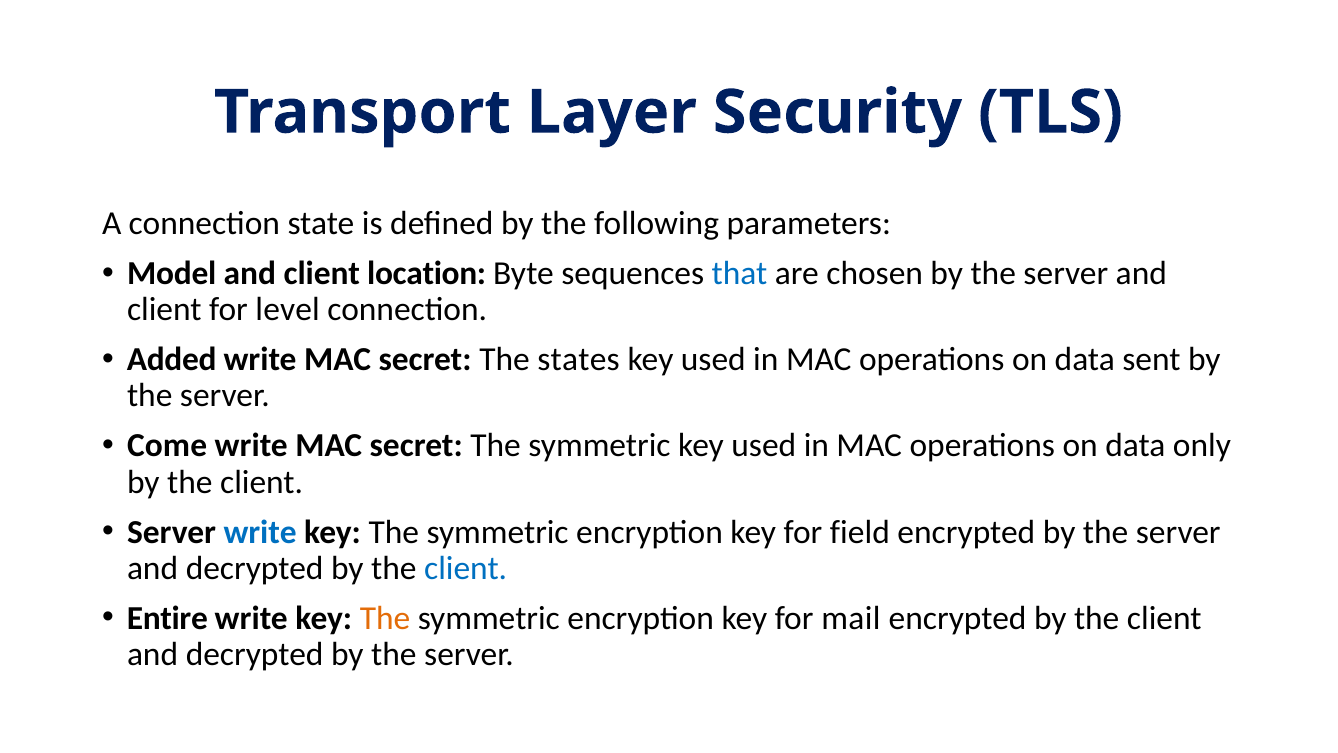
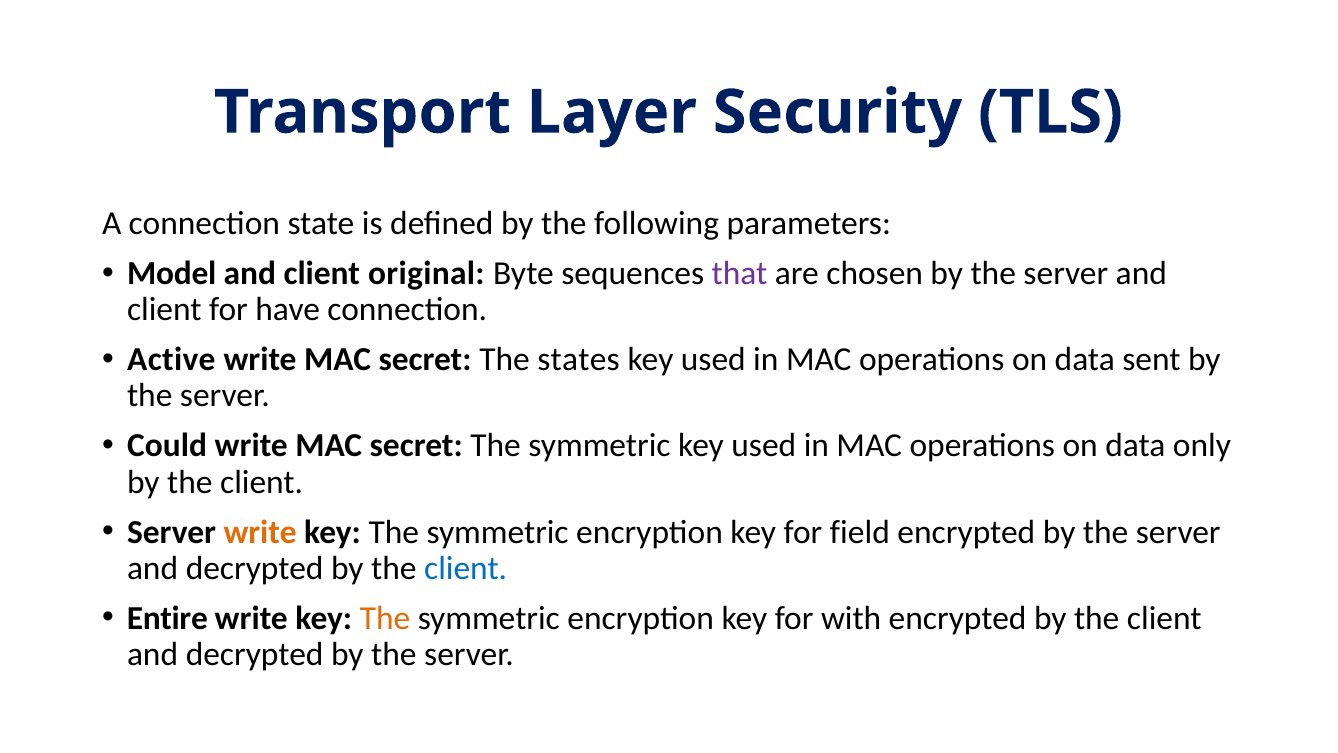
location: location -> original
that colour: blue -> purple
level: level -> have
Added: Added -> Active
Come: Come -> Could
write at (260, 532) colour: blue -> orange
mail: mail -> with
